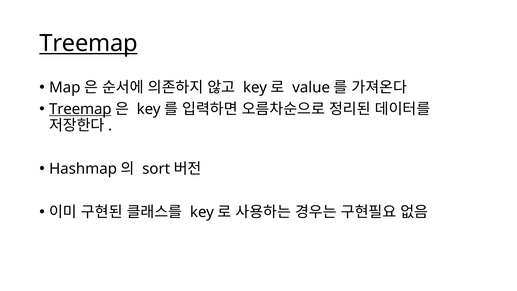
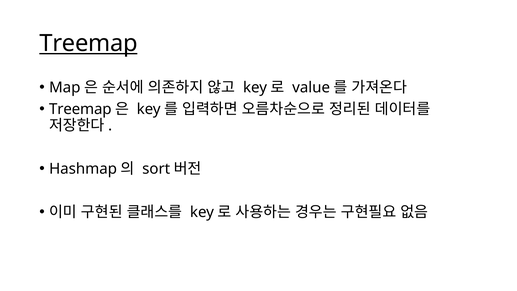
Treemap at (80, 109) underline: present -> none
